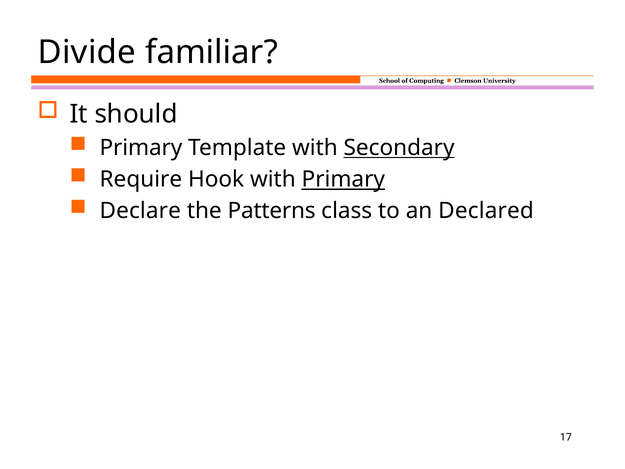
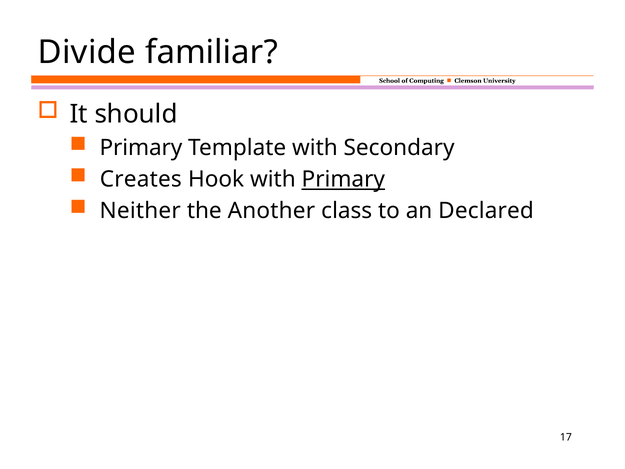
Secondary underline: present -> none
Require: Require -> Creates
Declare: Declare -> Neither
Patterns: Patterns -> Another
